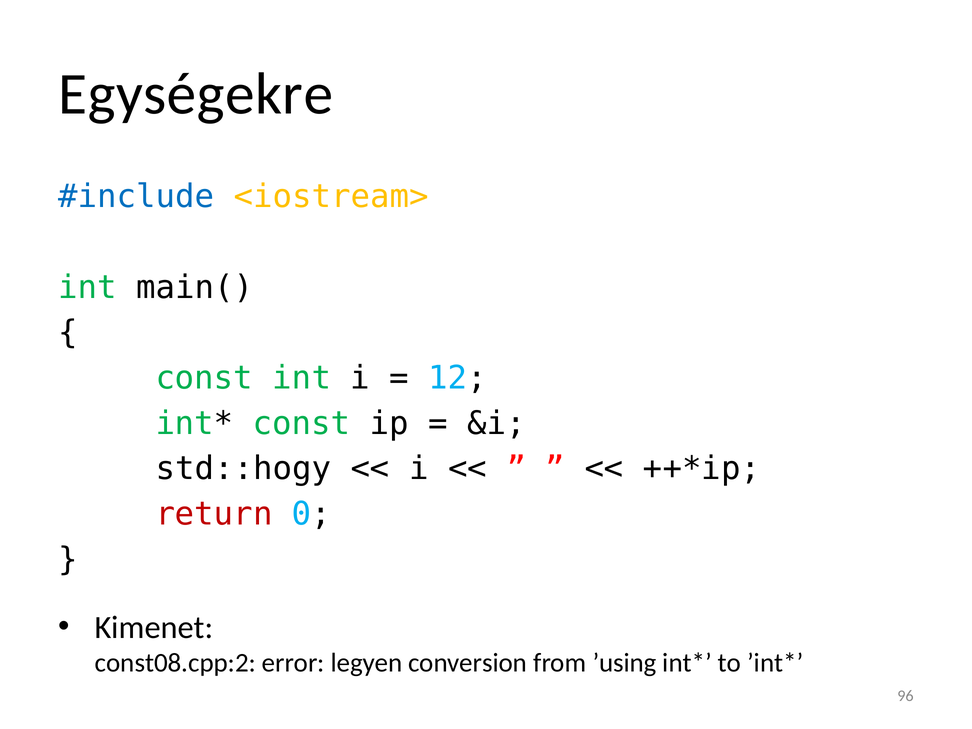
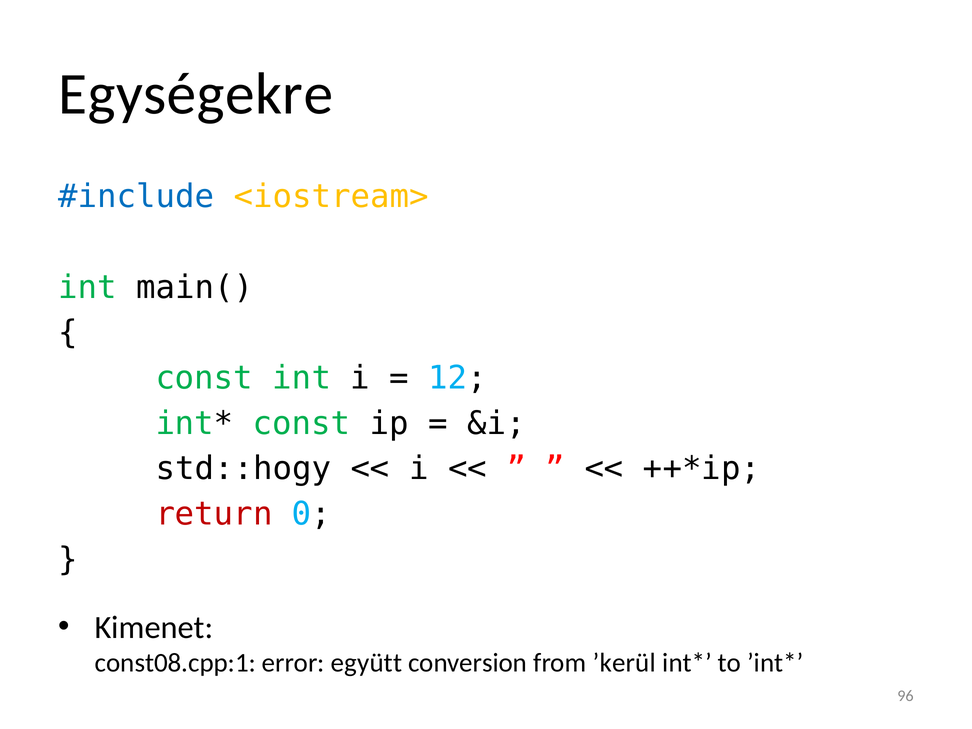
const08.cpp:2: const08.cpp:2 -> const08.cpp:1
legyen: legyen -> együtt
’using: ’using -> ’kerül
